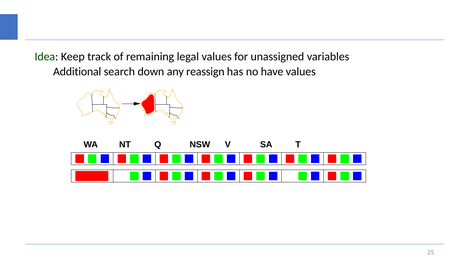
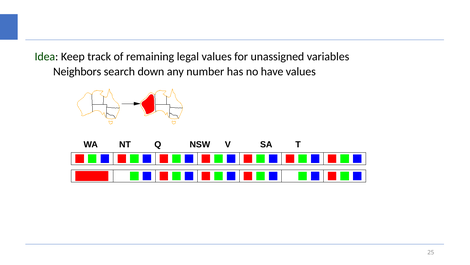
Additional: Additional -> Neighbors
reassign: reassign -> number
